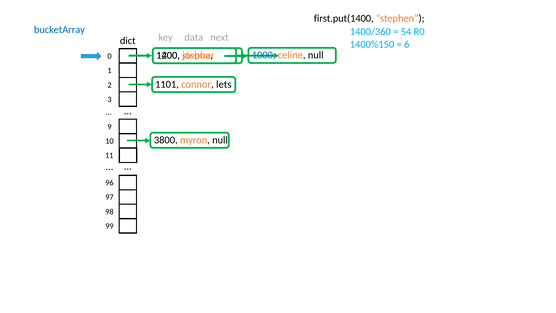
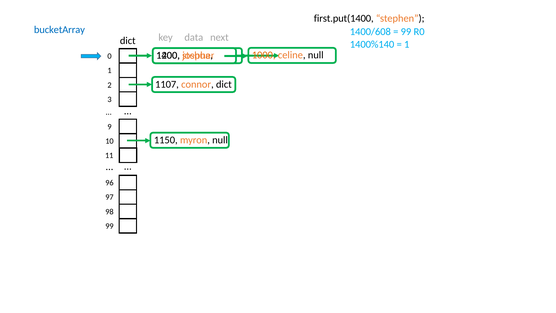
1400/360: 1400/360 -> 1400/608
54 at (406, 32): 54 -> 99
1400%150: 1400%150 -> 1400%140
6 at (407, 44): 6 -> 1
1000 colour: blue -> orange
1101: 1101 -> 1107
connor lets: lets -> dict
3800: 3800 -> 1150
